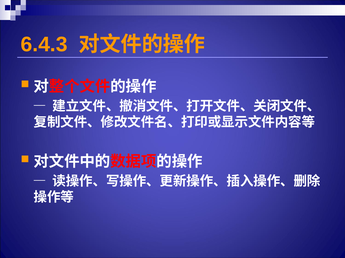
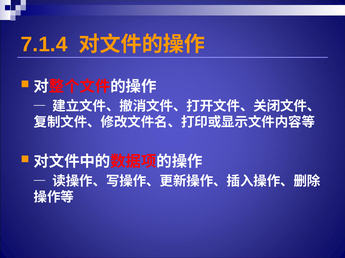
6.4.3: 6.4.3 -> 7.1.4
